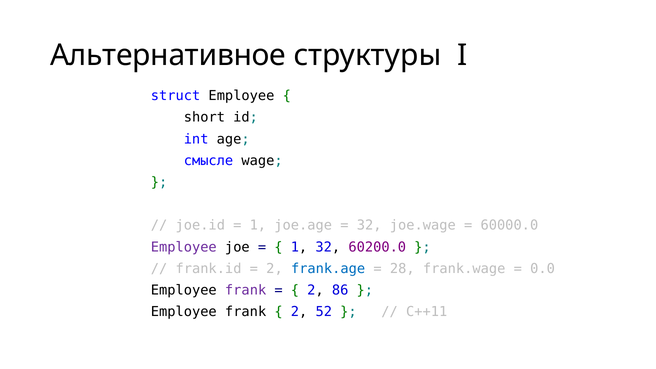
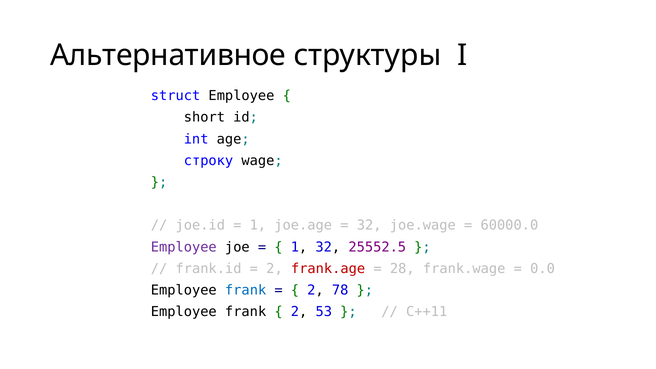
смысле: смысле -> строку
60200.0: 60200.0 -> 25552.5
frank.age colour: blue -> red
frank at (246, 290) colour: purple -> blue
86: 86 -> 78
52: 52 -> 53
